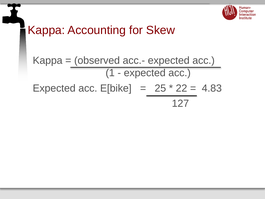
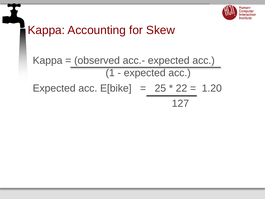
4.83: 4.83 -> 1.20
